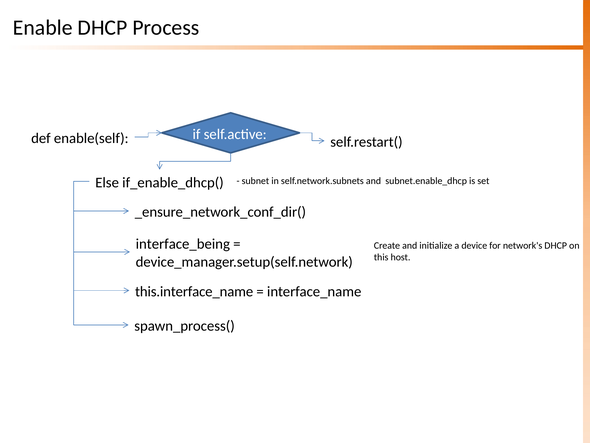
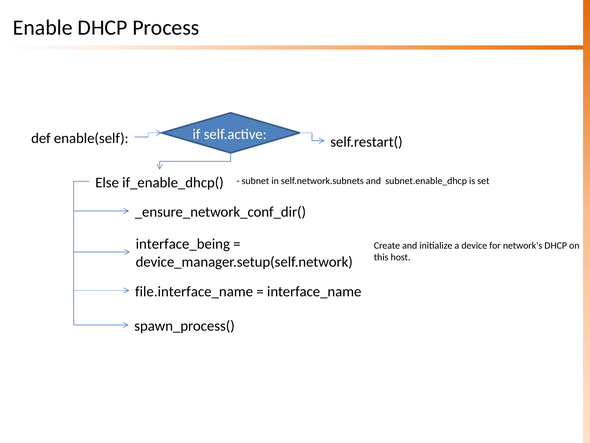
this.interface_name: this.interface_name -> file.interface_name
